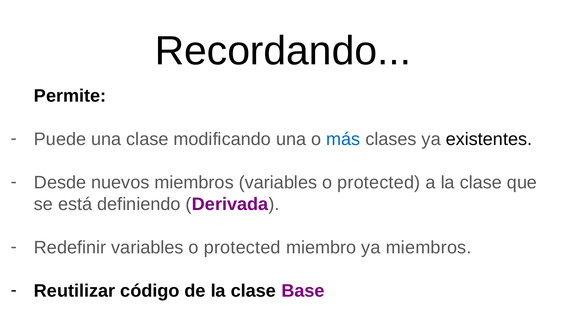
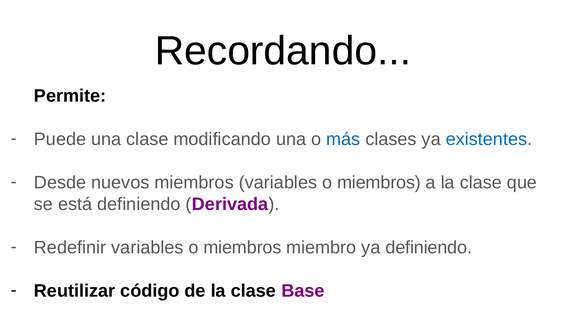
existentes colour: black -> blue
miembros variables o protected: protected -> miembros
Redefinir variables o protected: protected -> miembros
ya miembros: miembros -> definiendo
